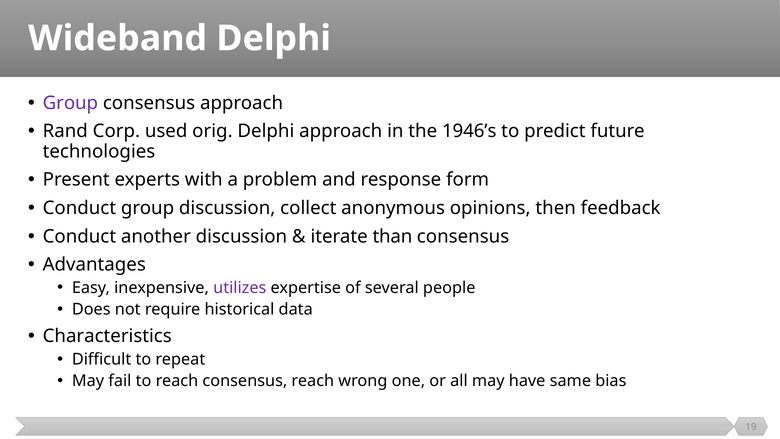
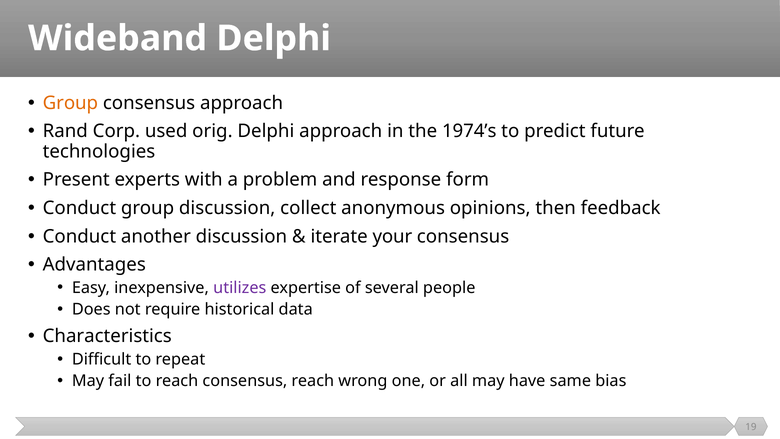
Group at (70, 103) colour: purple -> orange
1946’s: 1946’s -> 1974’s
than: than -> your
